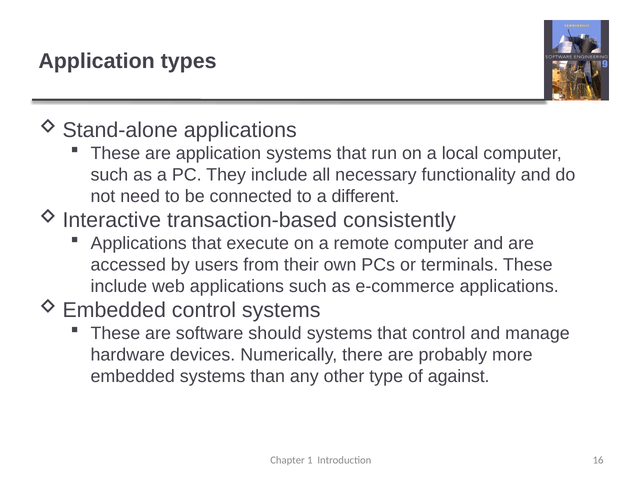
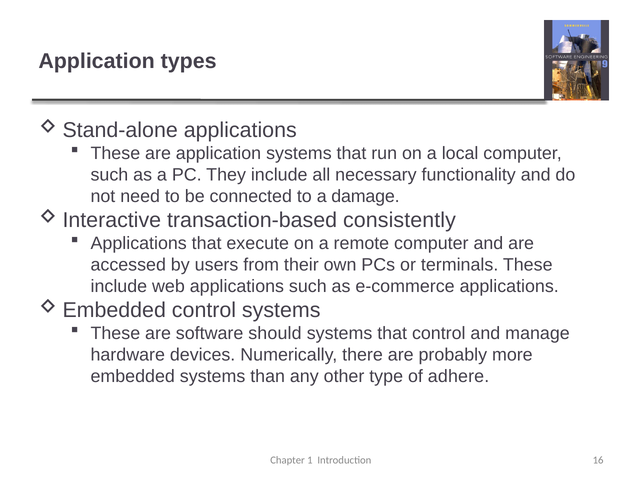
different: different -> damage
against: against -> adhere
